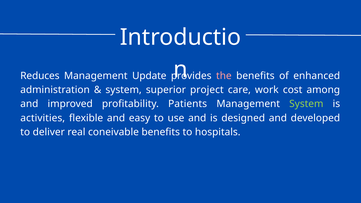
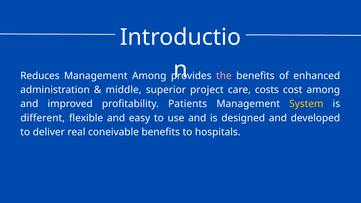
Management Update: Update -> Among
system at (124, 90): system -> middle
work: work -> costs
System at (306, 104) colour: light green -> yellow
activities: activities -> different
